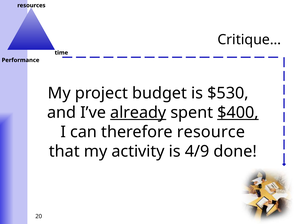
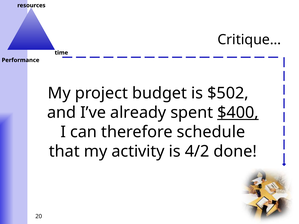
$530: $530 -> $502
already underline: present -> none
resource: resource -> schedule
4/9: 4/9 -> 4/2
